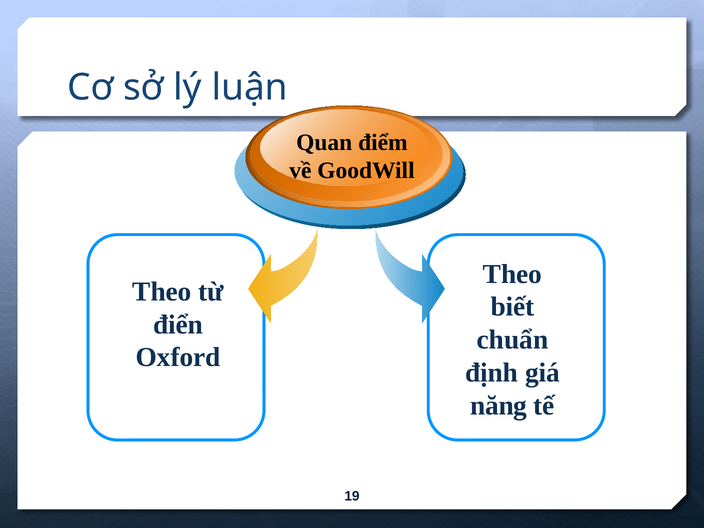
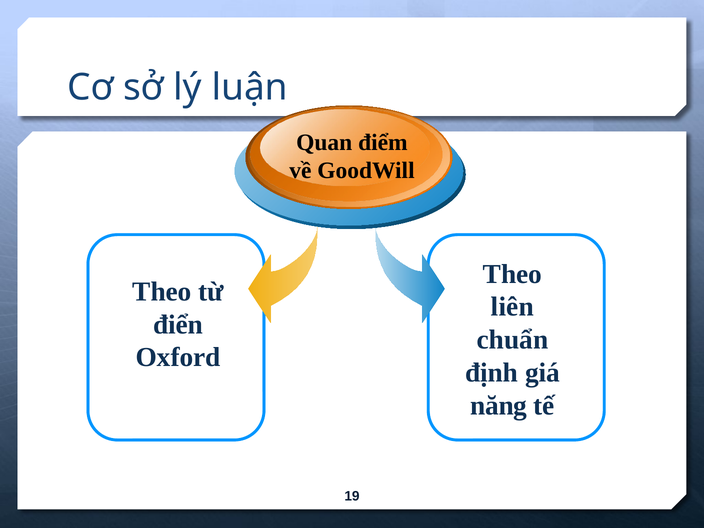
biết: biết -> liên
